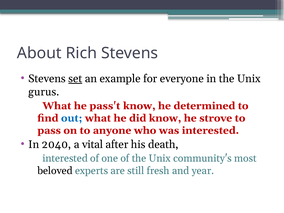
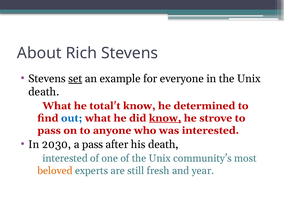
gurus at (44, 92): gurus -> death
pass't: pass't -> total't
know at (165, 118) underline: none -> present
2040: 2040 -> 2030
a vital: vital -> pass
beloved colour: black -> orange
